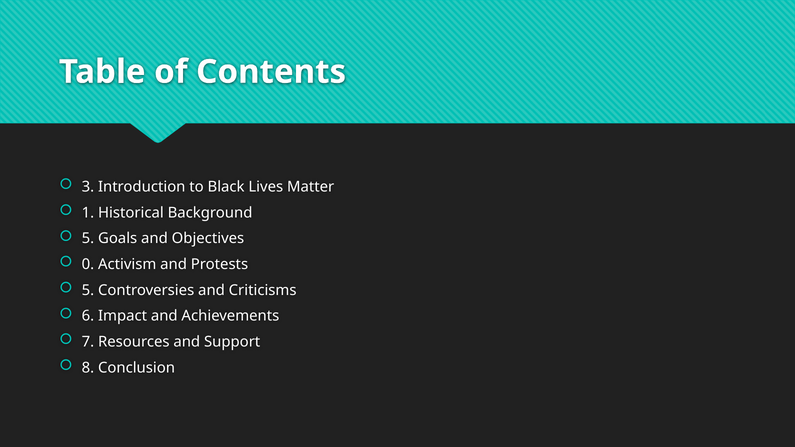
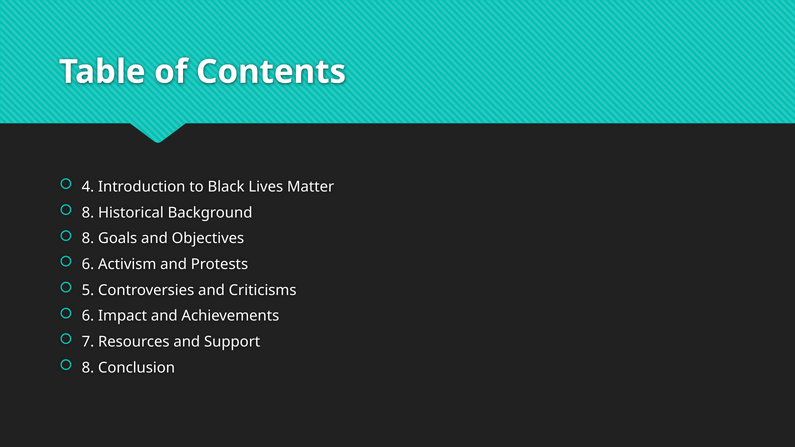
3: 3 -> 4
1 at (88, 213): 1 -> 8
5 at (88, 239): 5 -> 8
0 at (88, 264): 0 -> 6
